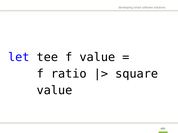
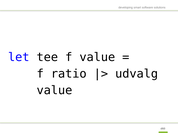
square: square -> udvalg
